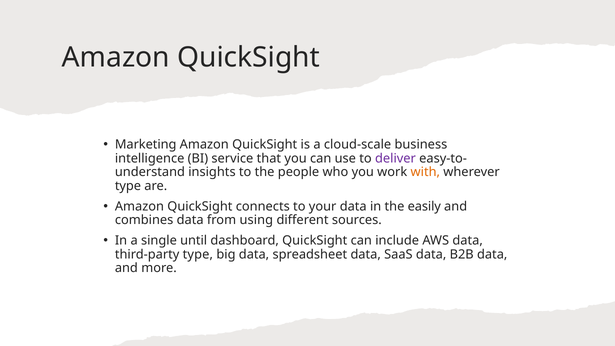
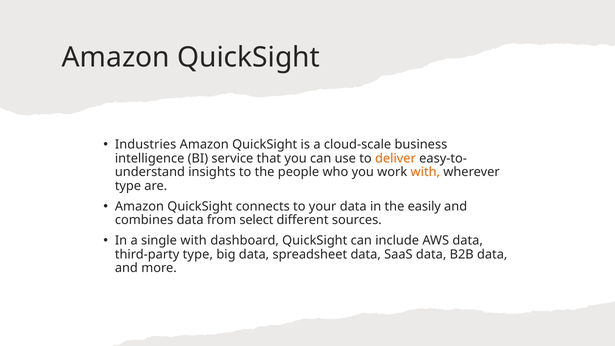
Marketing: Marketing -> Industries
deliver colour: purple -> orange
using: using -> select
single until: until -> with
